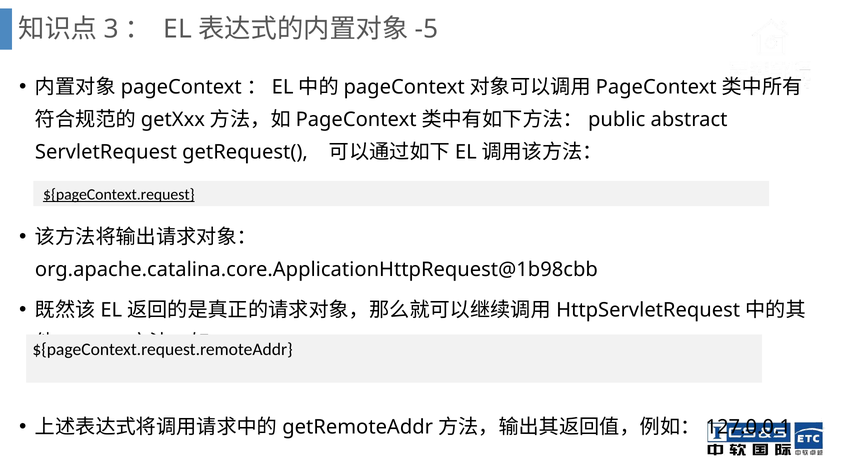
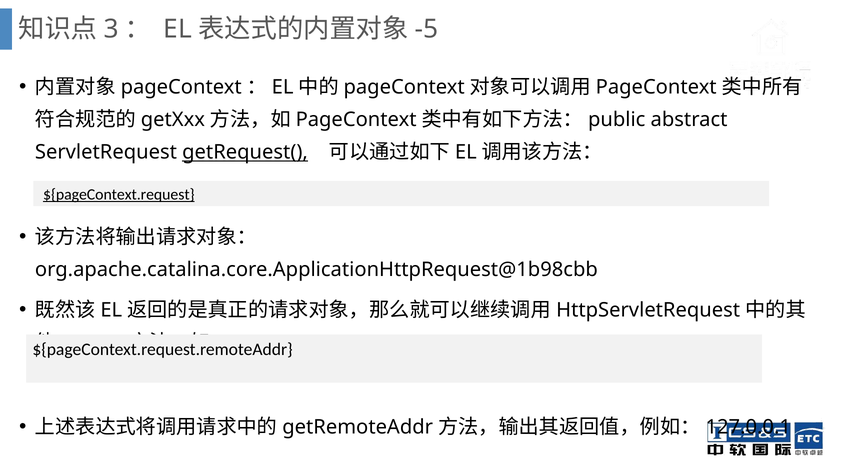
getRequest( underline: none -> present
